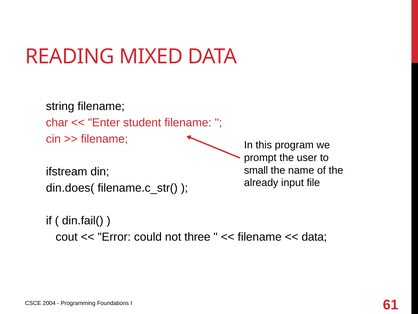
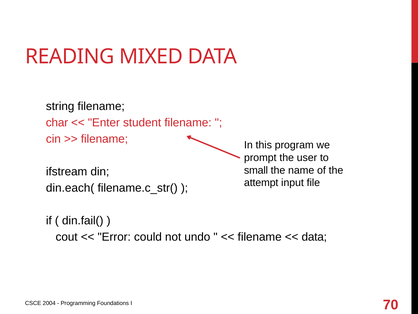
already: already -> attempt
din.does(: din.does( -> din.each(
three: three -> undo
61: 61 -> 70
